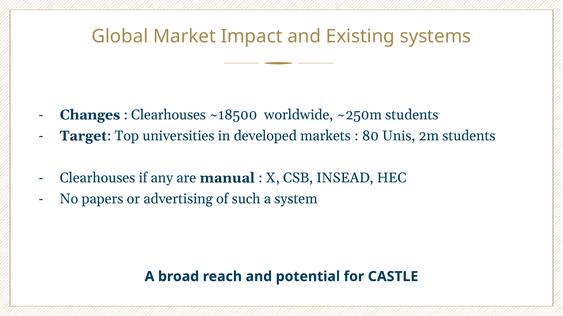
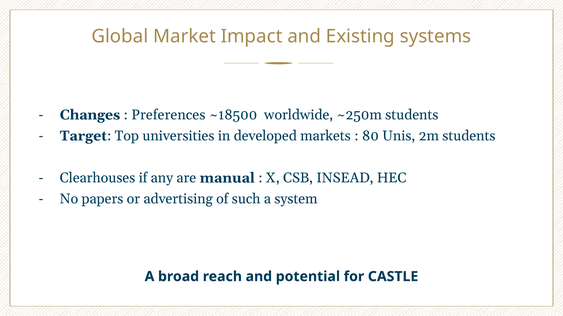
Clearhouses at (169, 115): Clearhouses -> Preferences
